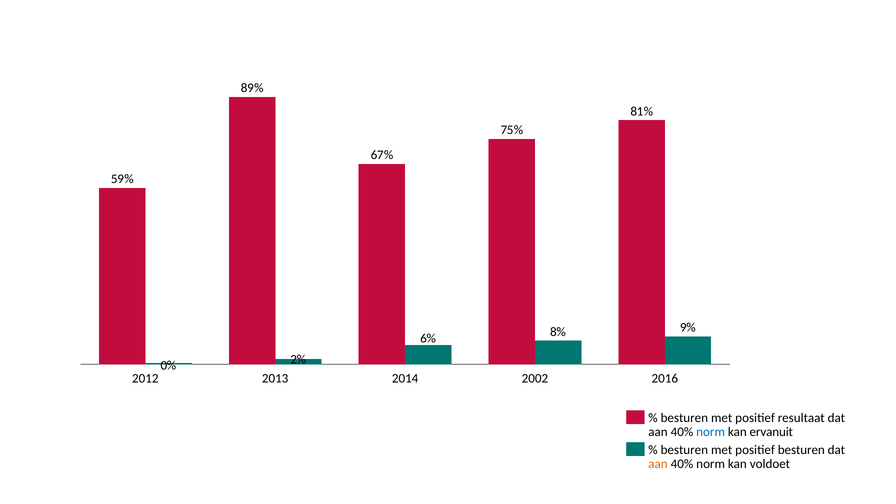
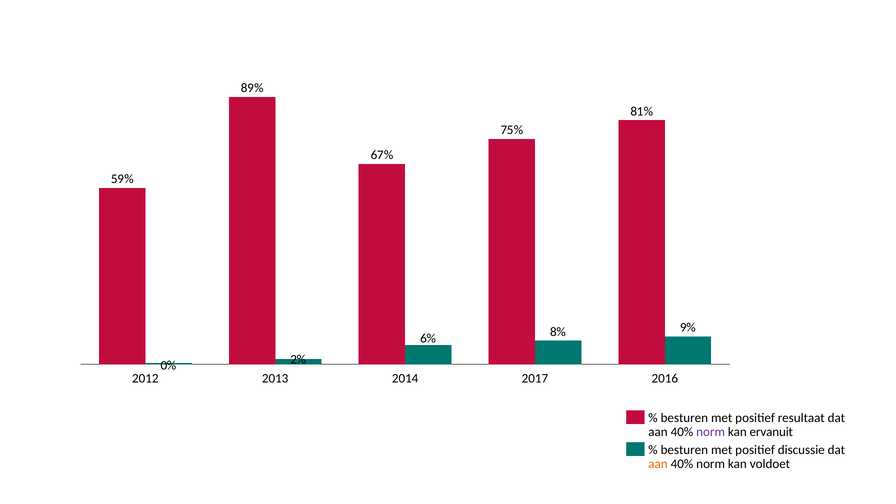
2002: 2002 -> 2017
norm at (711, 432) colour: blue -> purple
positief besturen: besturen -> discussie
